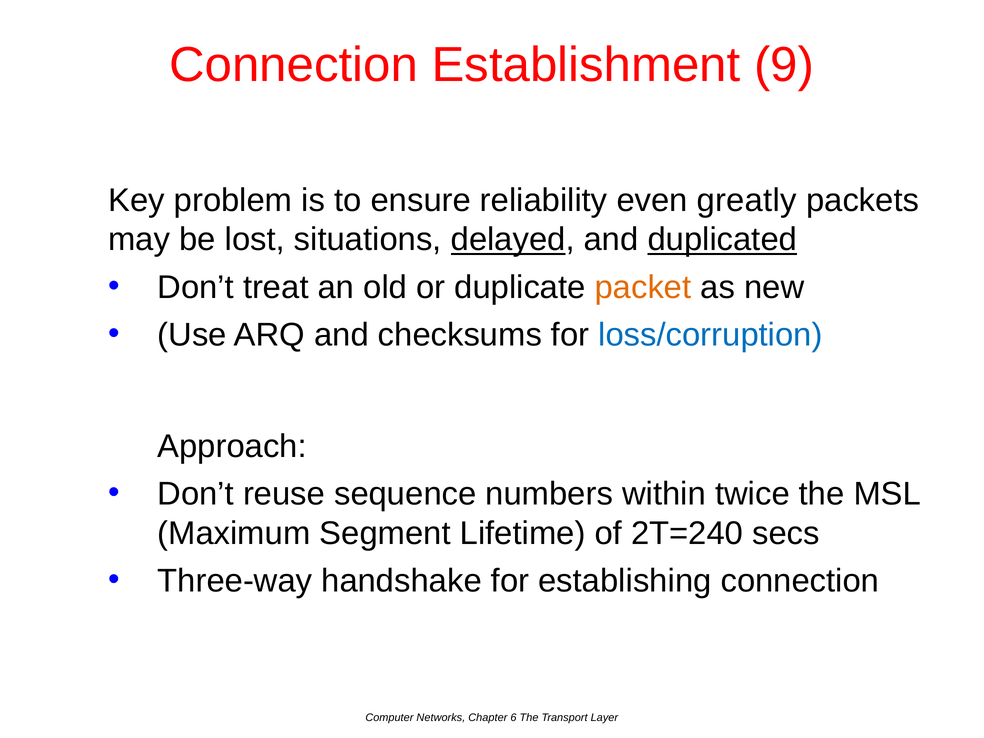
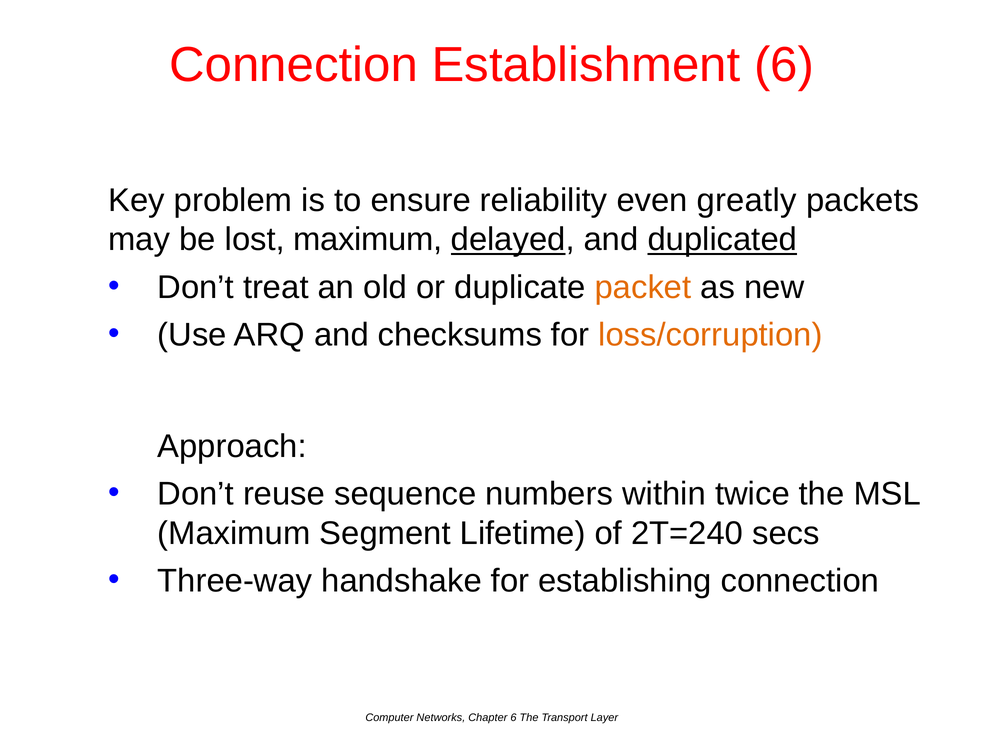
Establishment 9: 9 -> 6
lost situations: situations -> maximum
loss/corruption colour: blue -> orange
